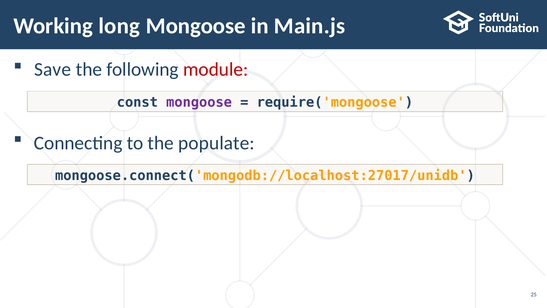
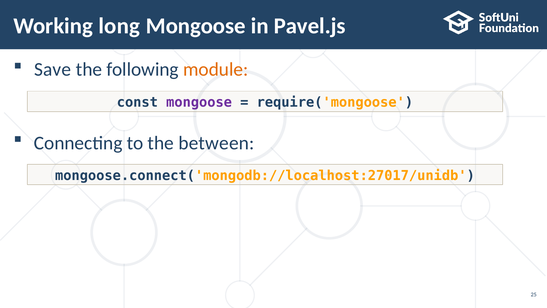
Main.js: Main.js -> Pavel.js
module colour: red -> orange
populate: populate -> between
